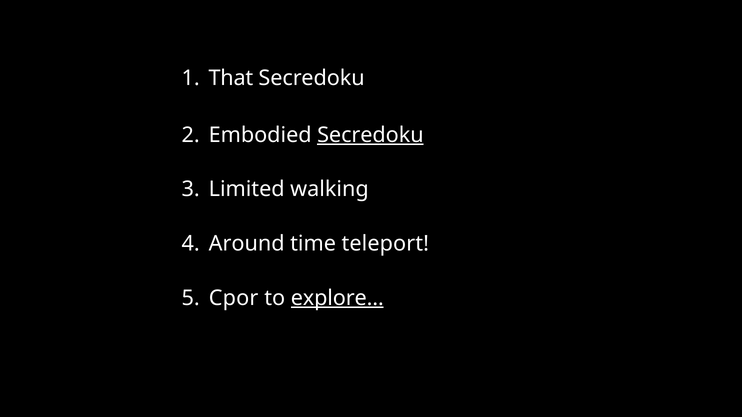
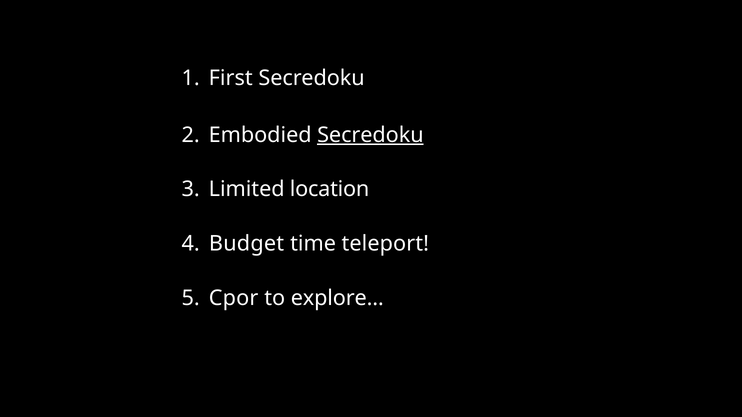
That: That -> First
walking: walking -> location
Around: Around -> Budget
explore… underline: present -> none
